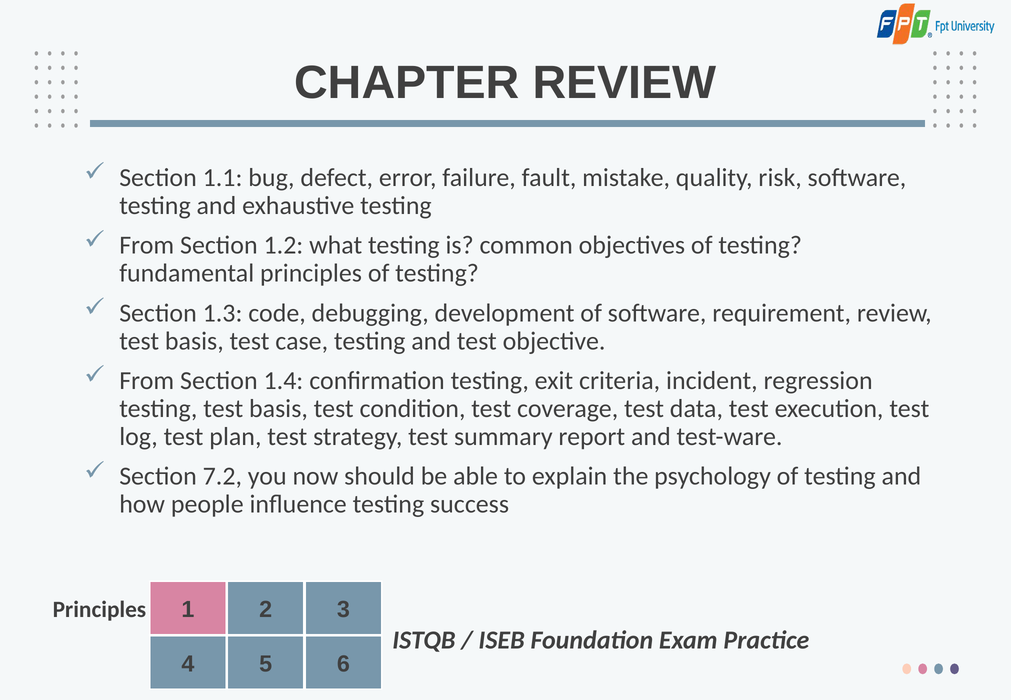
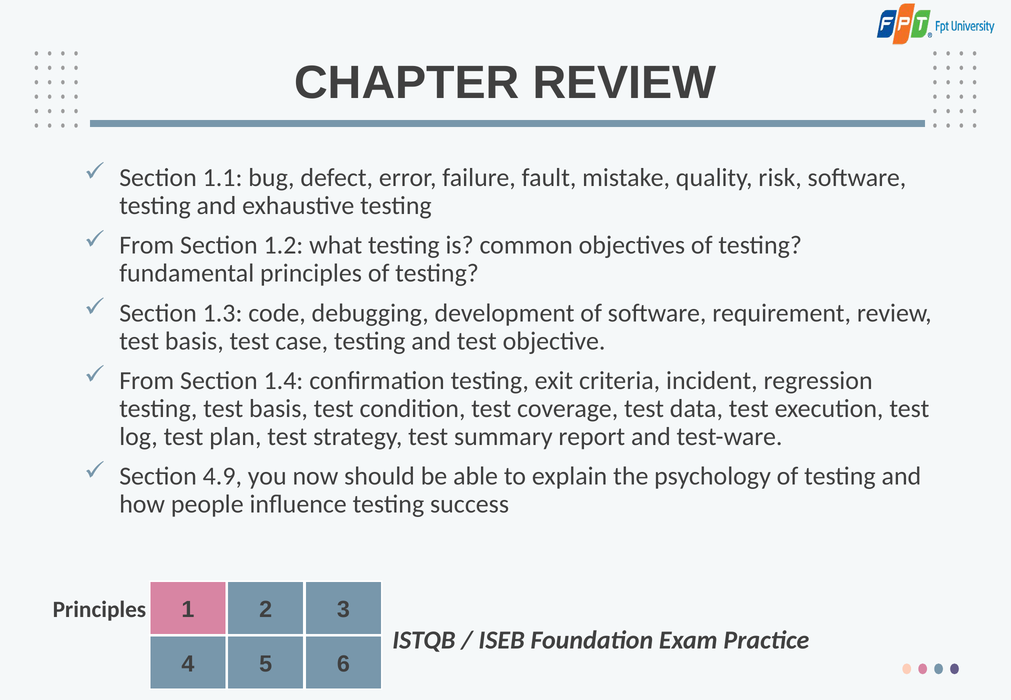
7.2: 7.2 -> 4.9
